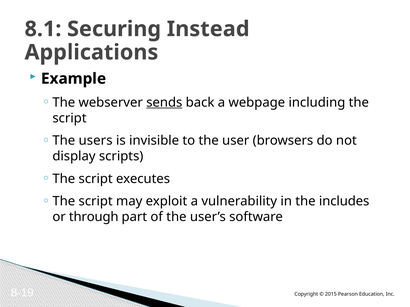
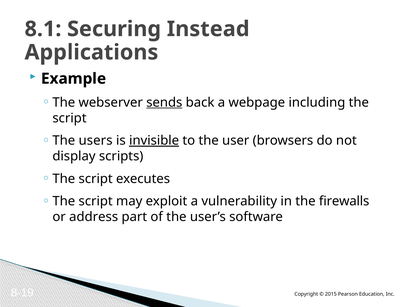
invisible underline: none -> present
includes: includes -> firewalls
through: through -> address
